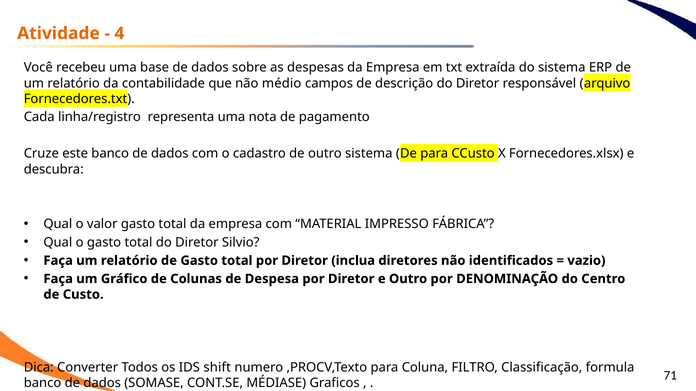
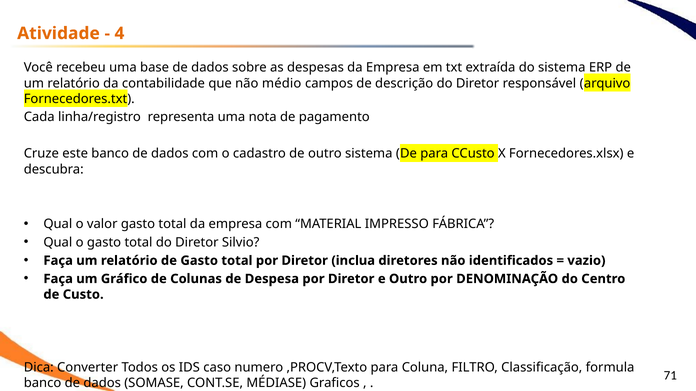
shift: shift -> caso
